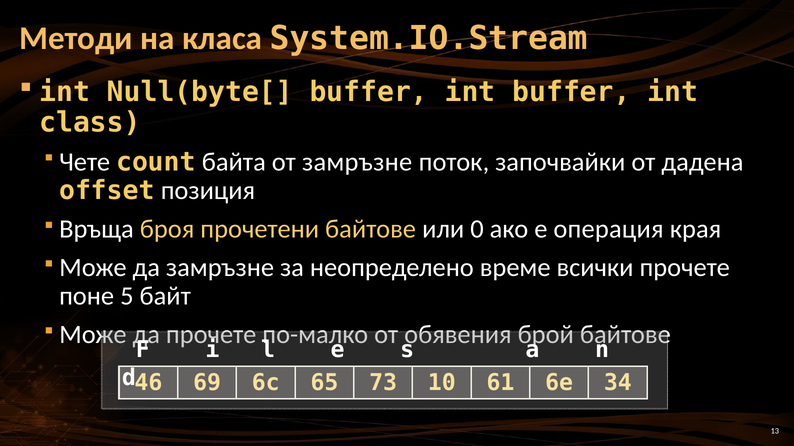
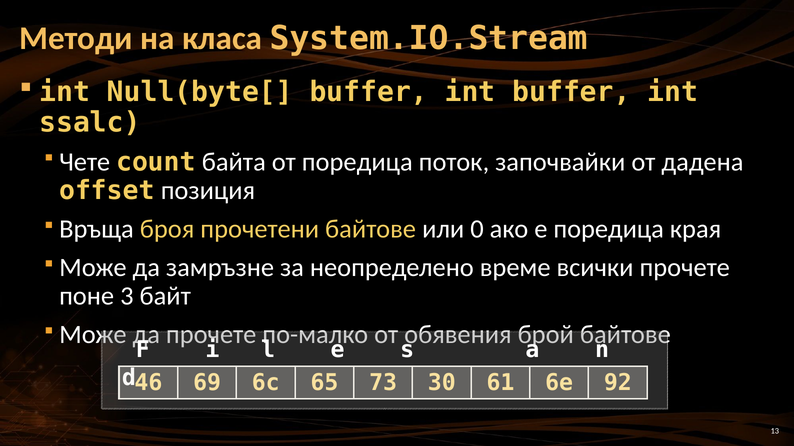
class: class -> ssalc
от замръзне: замръзне -> поредица
е операция: операция -> поредица
5: 5 -> 3
10: 10 -> 30
34: 34 -> 92
